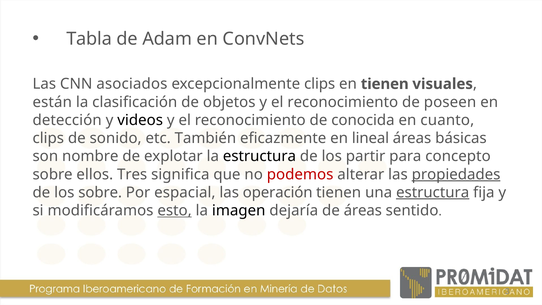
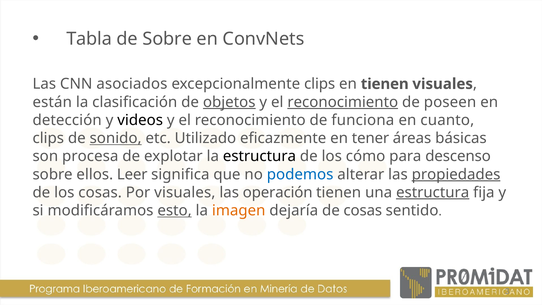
de Adam: Adam -> Sobre
objetos underline: none -> present
reconocimiento at (343, 102) underline: none -> present
conocida: conocida -> funciona
sonido underline: none -> present
También: También -> Utilizado
lineal: lineal -> tener
nombre: nombre -> procesa
partir: partir -> cómo
concepto: concepto -> descenso
Tres: Tres -> Leer
podemos colour: red -> blue
los sobre: sobre -> cosas
Por espacial: espacial -> visuales
imagen colour: black -> orange
de áreas: áreas -> cosas
